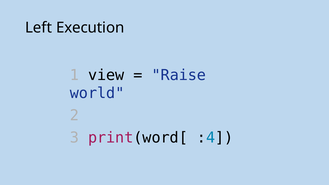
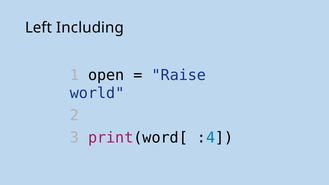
Execution: Execution -> Including
view: view -> open
